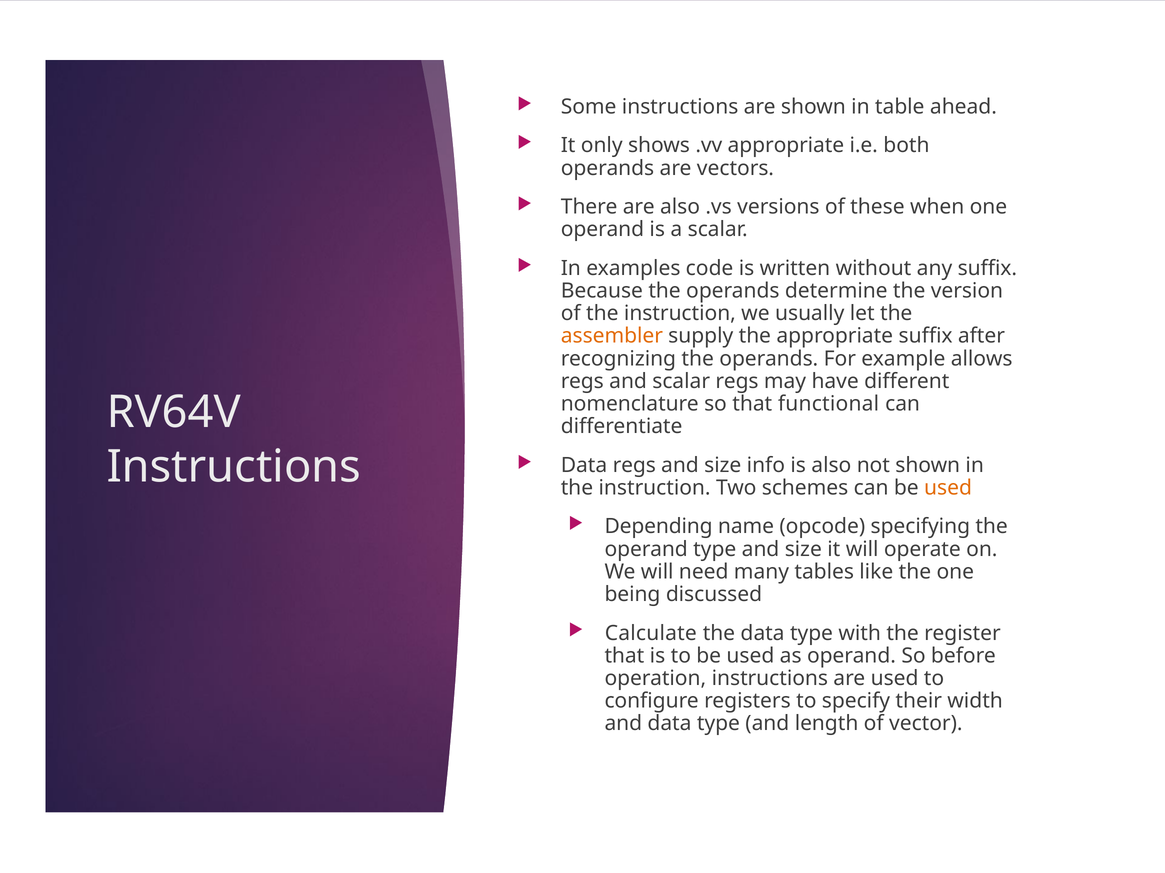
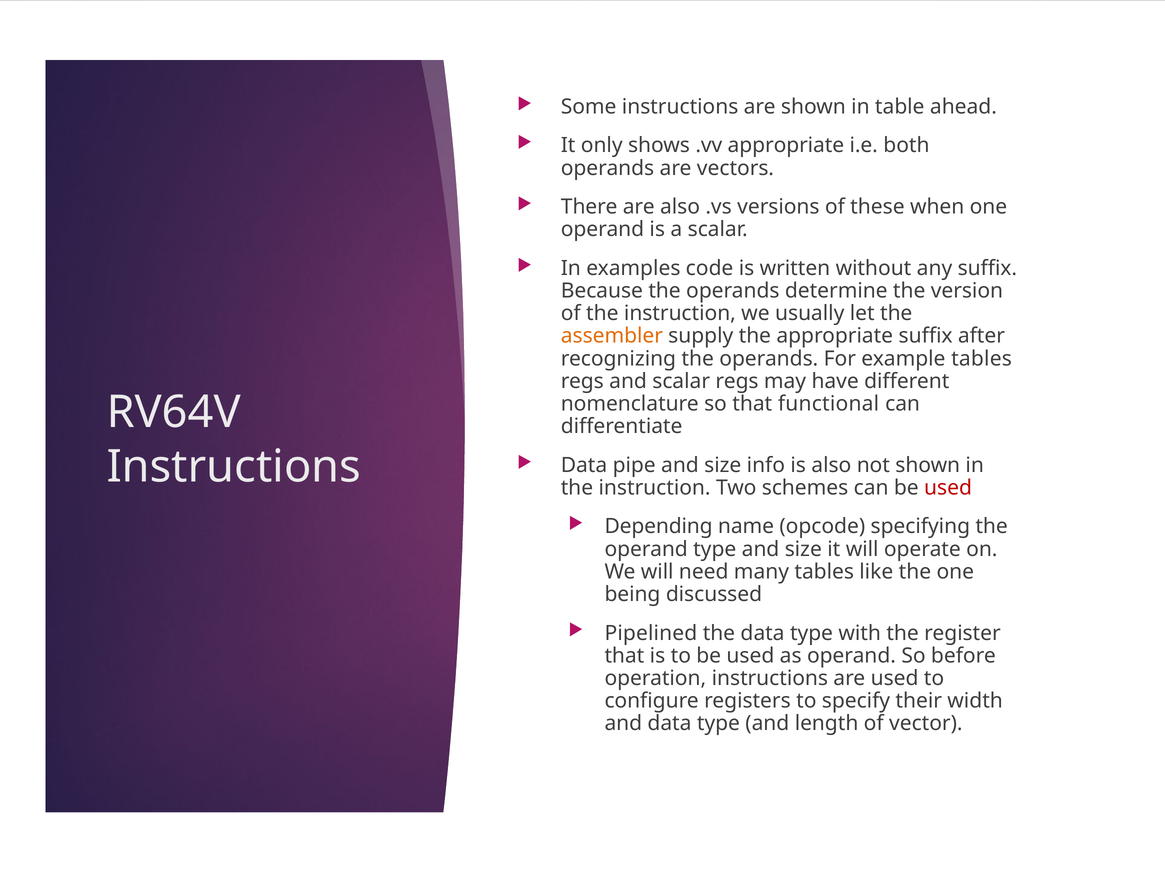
example allows: allows -> tables
Data regs: regs -> pipe
used at (948, 488) colour: orange -> red
Calculate: Calculate -> Pipelined
